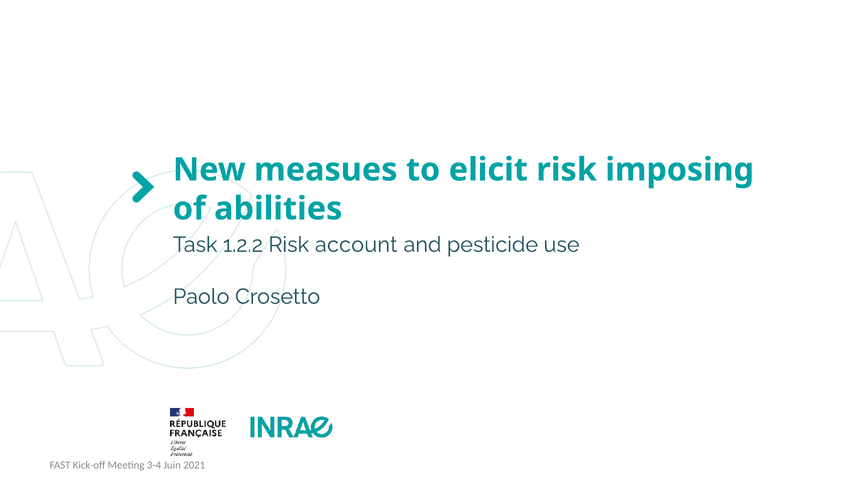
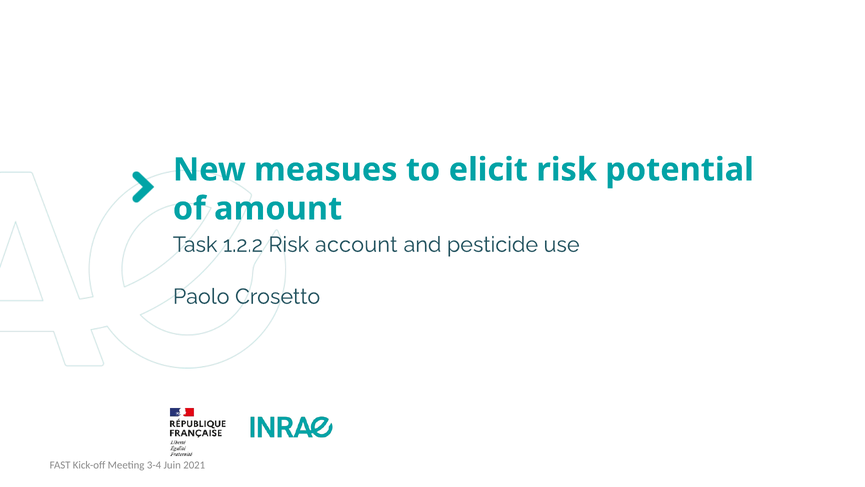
imposing: imposing -> potential
abilities: abilities -> amount
